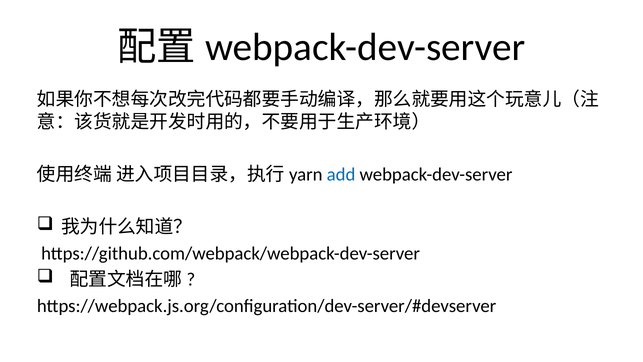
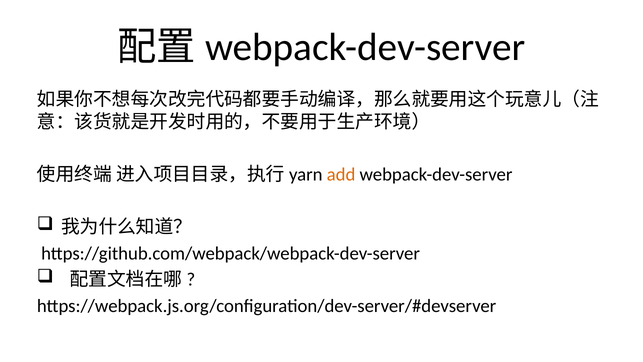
add colour: blue -> orange
